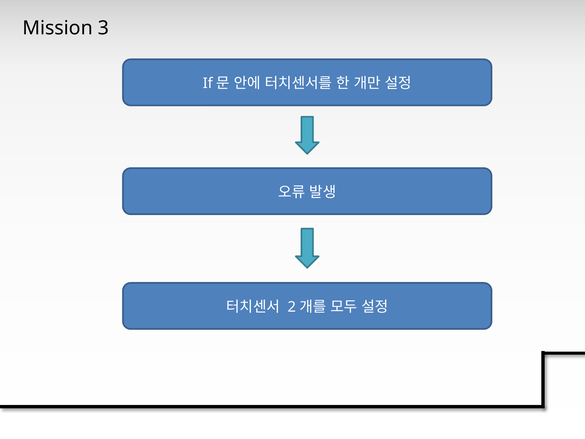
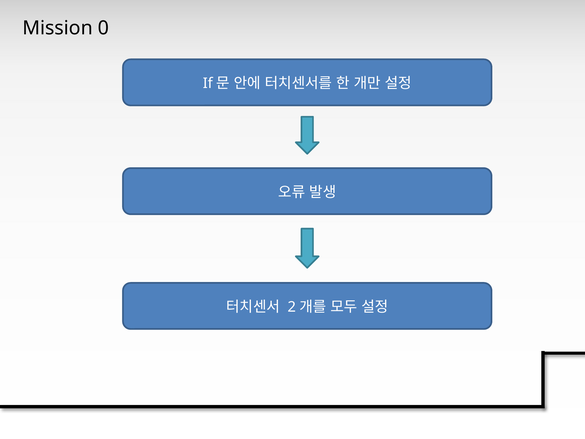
3: 3 -> 0
